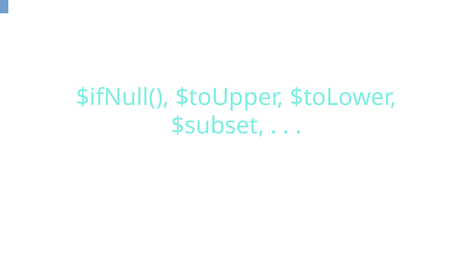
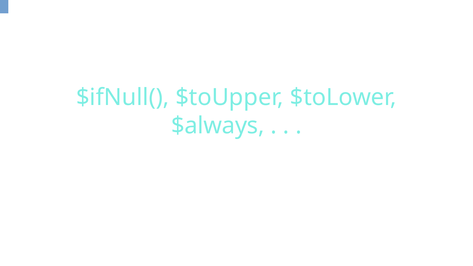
$subset: $subset -> $always
